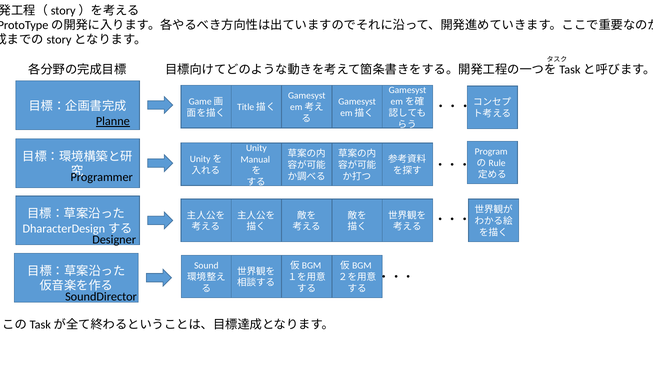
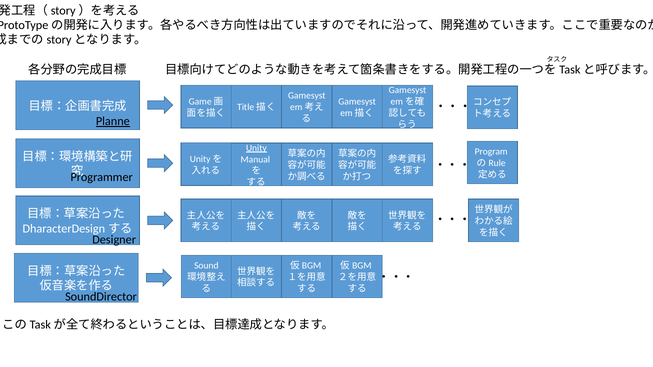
Unity underline: none -> present
